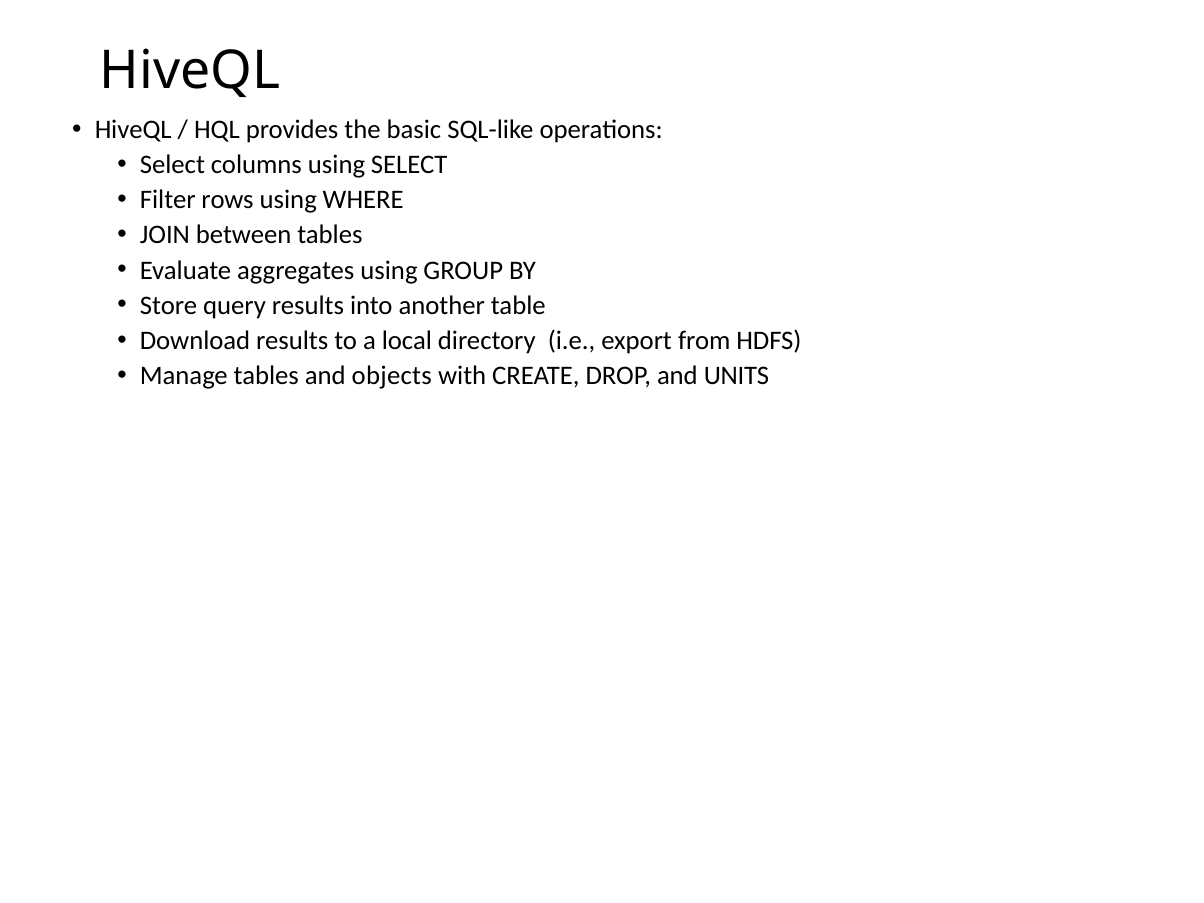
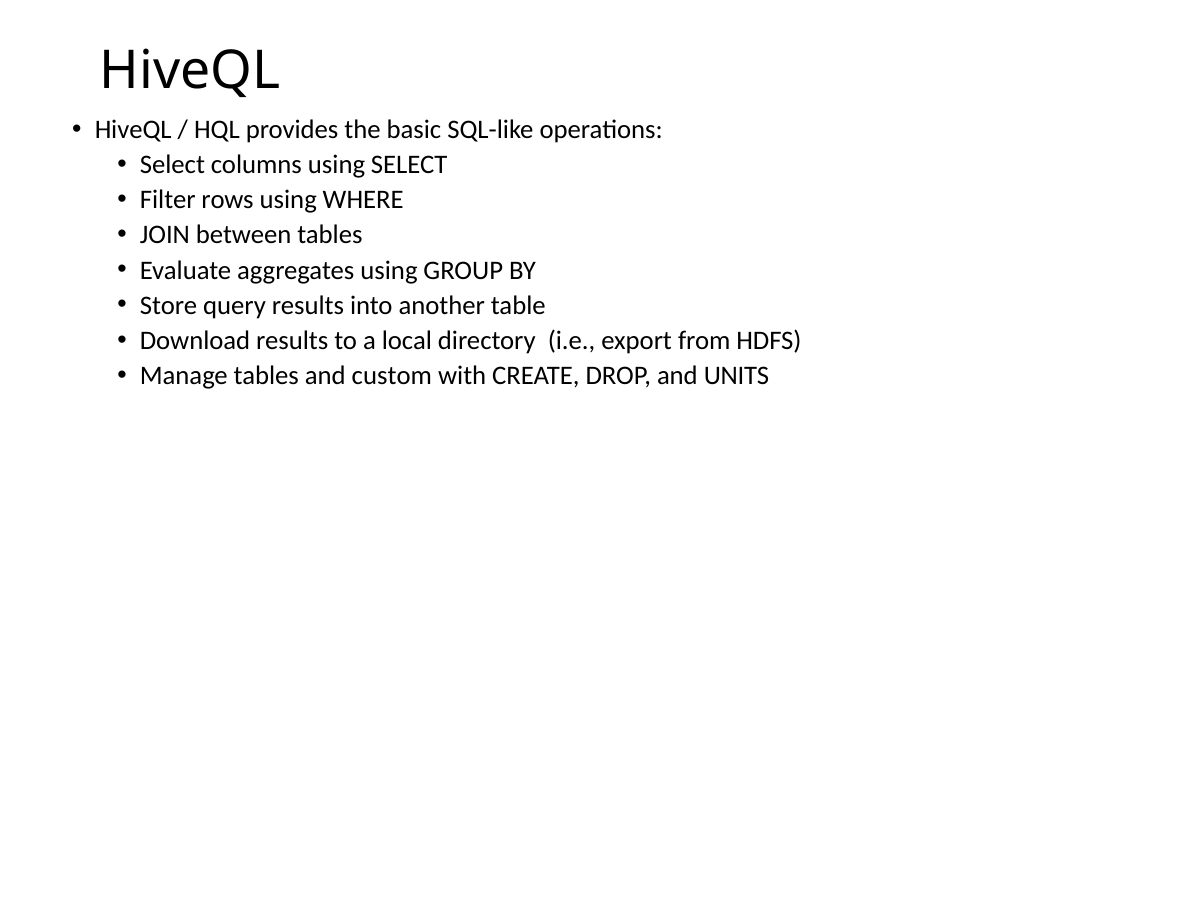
objects: objects -> custom
